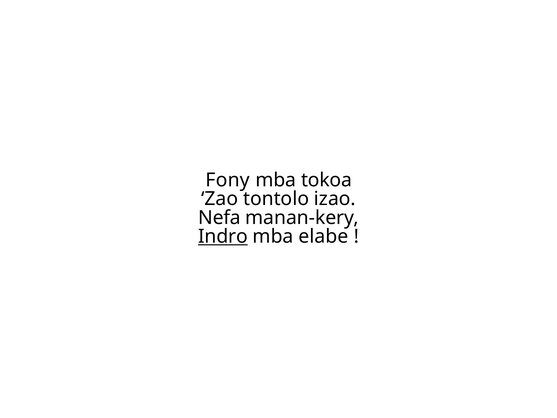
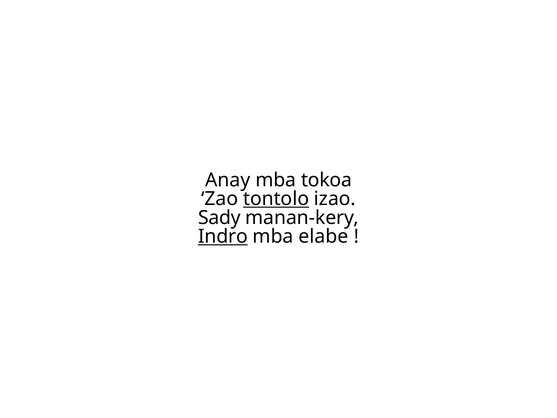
Fony: Fony -> Anay
tontolo underline: none -> present
Nefa: Nefa -> Sady
